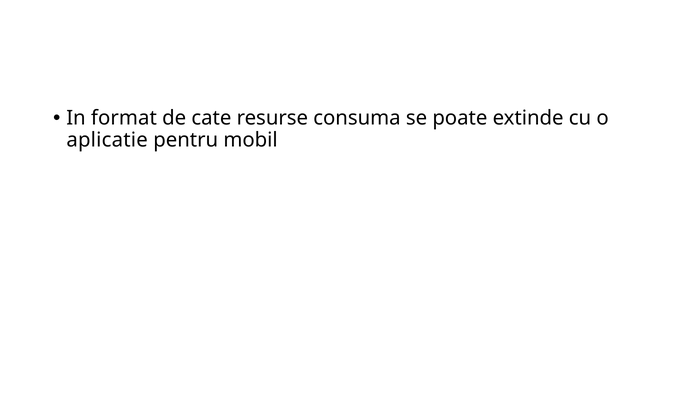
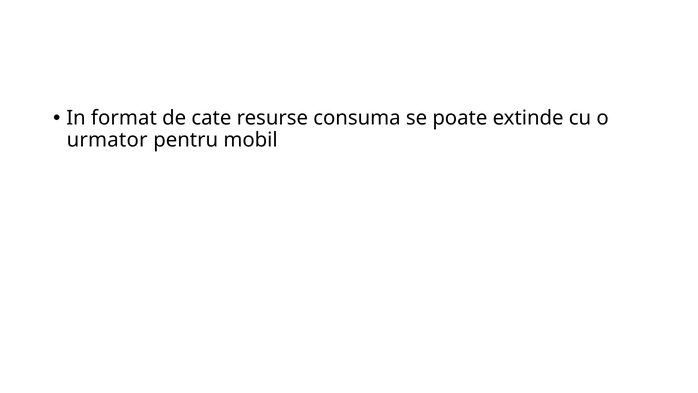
aplicatie: aplicatie -> urmator
